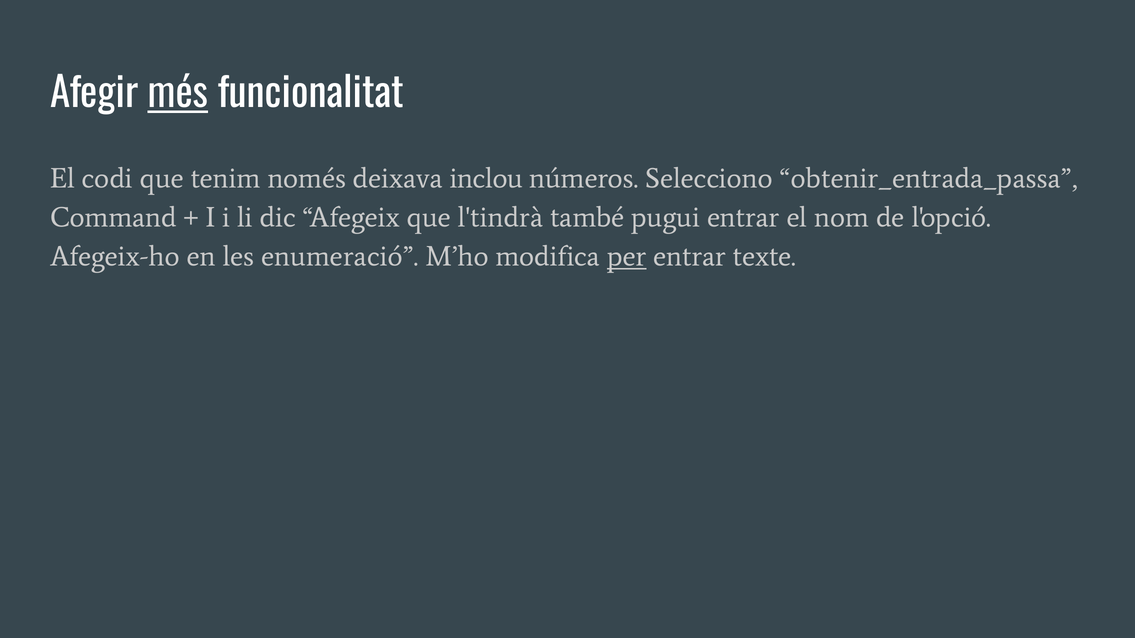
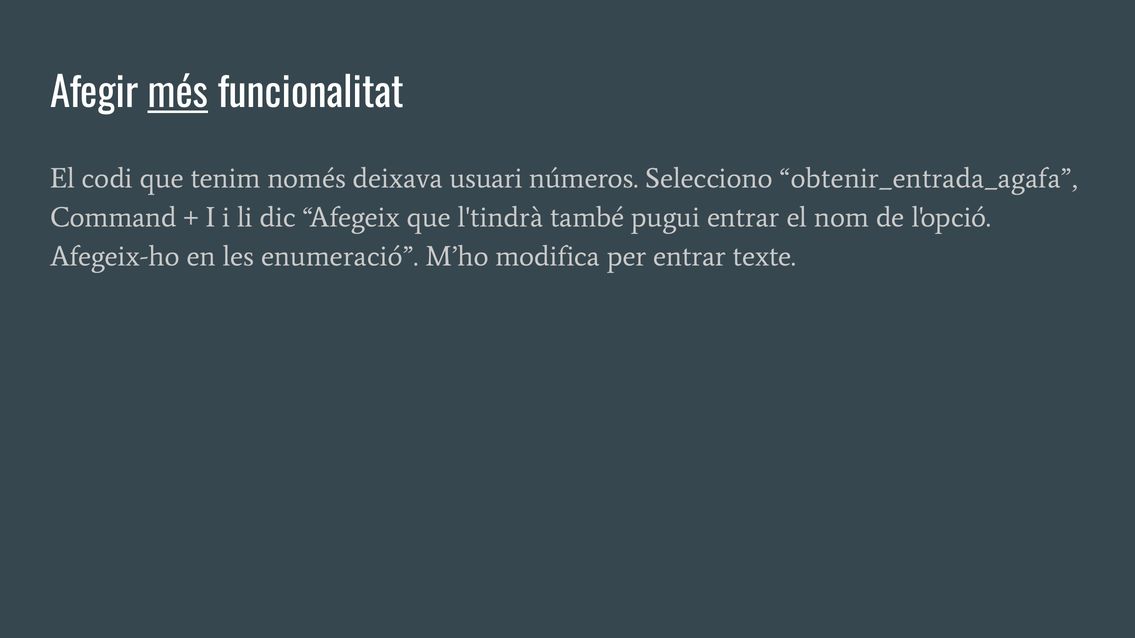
inclou: inclou -> usuari
obtenir_entrada_passa: obtenir_entrada_passa -> obtenir_entrada_agafa
per underline: present -> none
